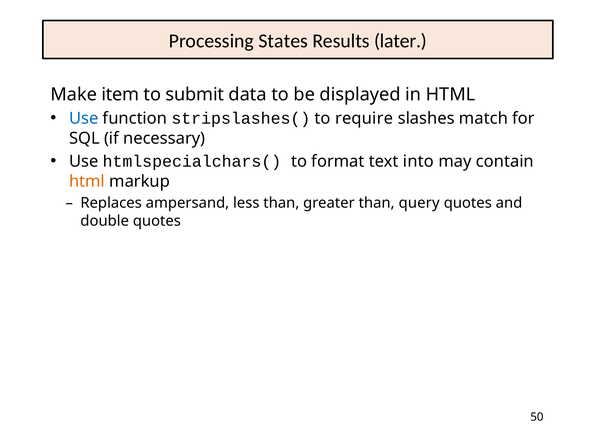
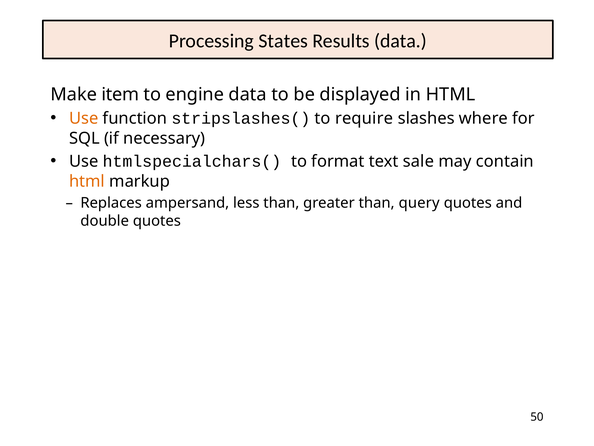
Results later: later -> data
submit: submit -> engine
Use at (84, 118) colour: blue -> orange
match: match -> where
into: into -> sale
